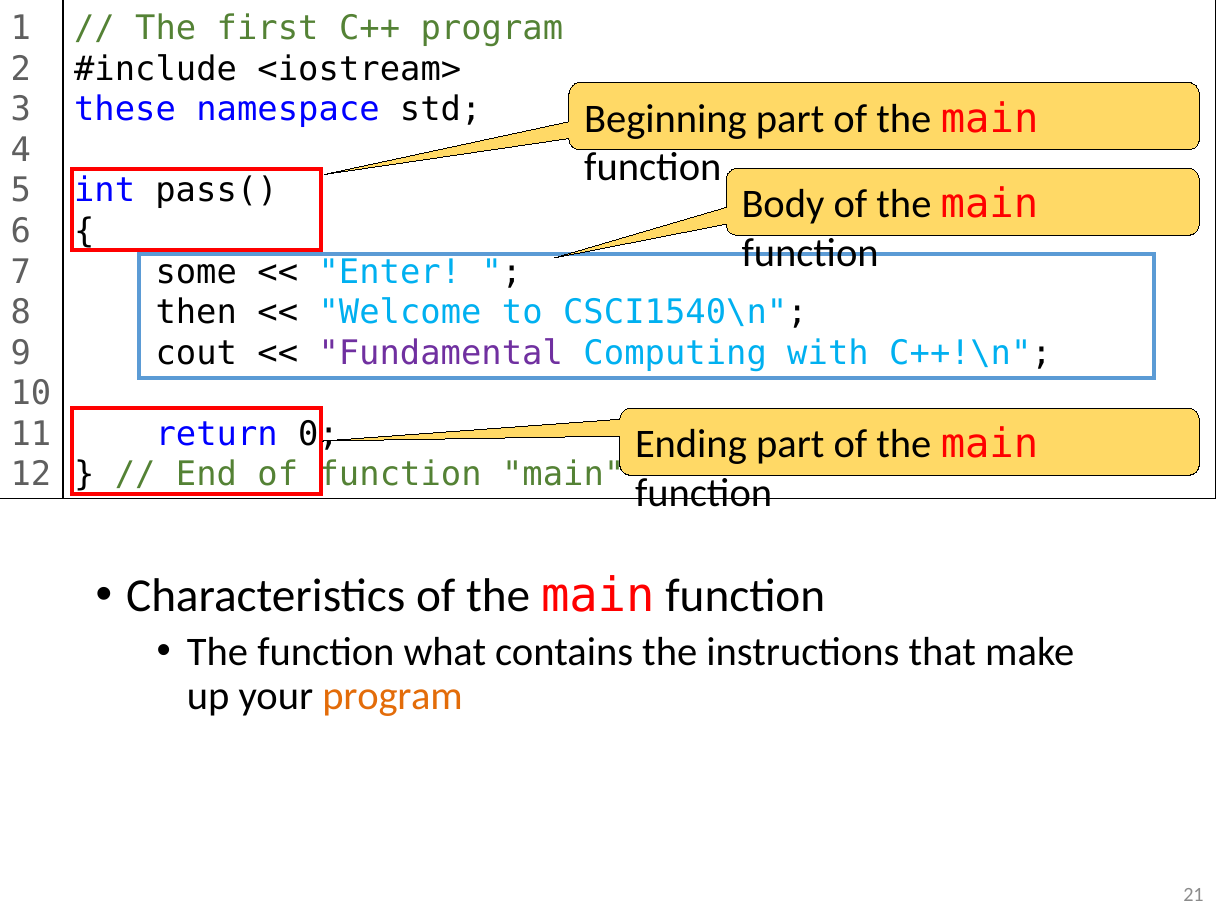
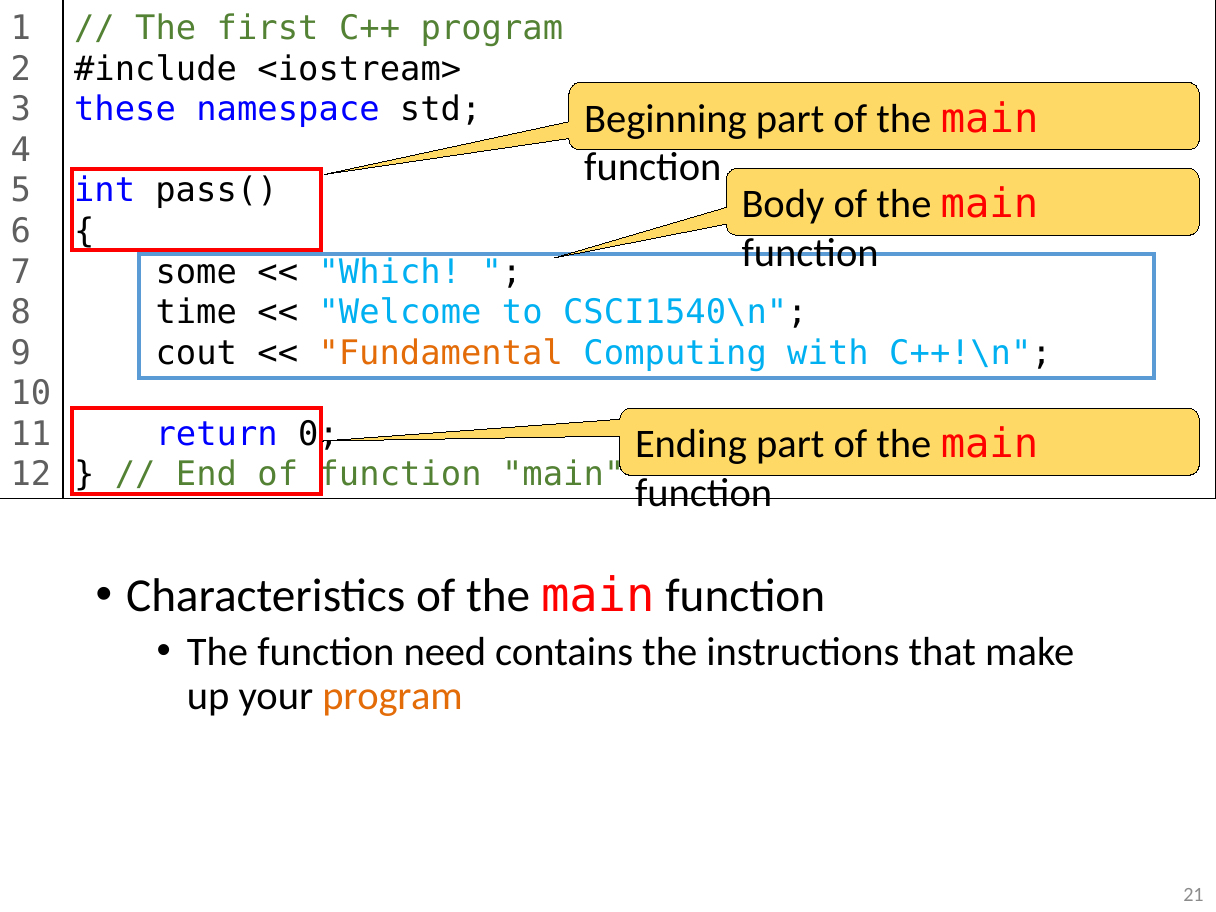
Enter: Enter -> Which
then: then -> time
Fundamental colour: purple -> orange
what: what -> need
